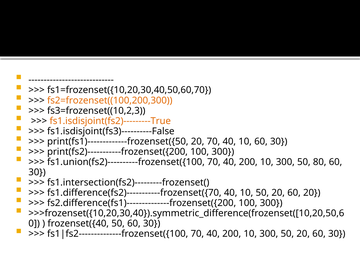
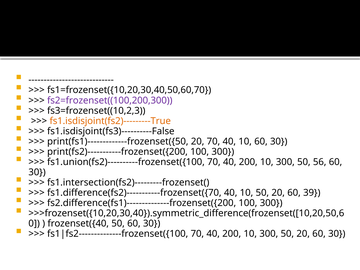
fs2=frozenset((100,200,300 colour: orange -> purple
80: 80 -> 56
60 20: 20 -> 39
